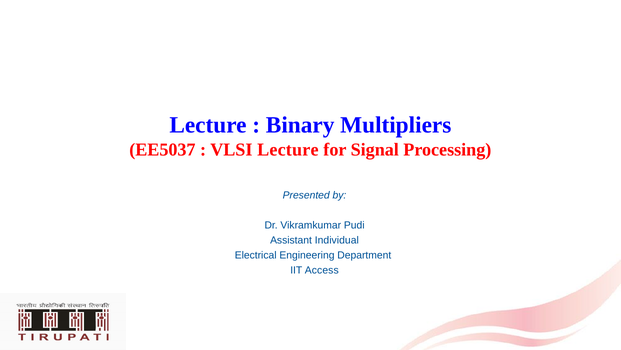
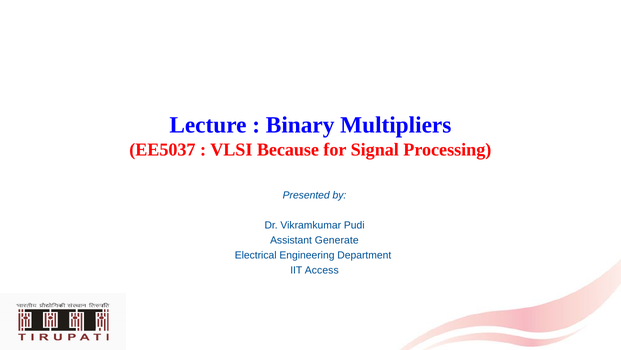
VLSI Lecture: Lecture -> Because
Individual: Individual -> Generate
